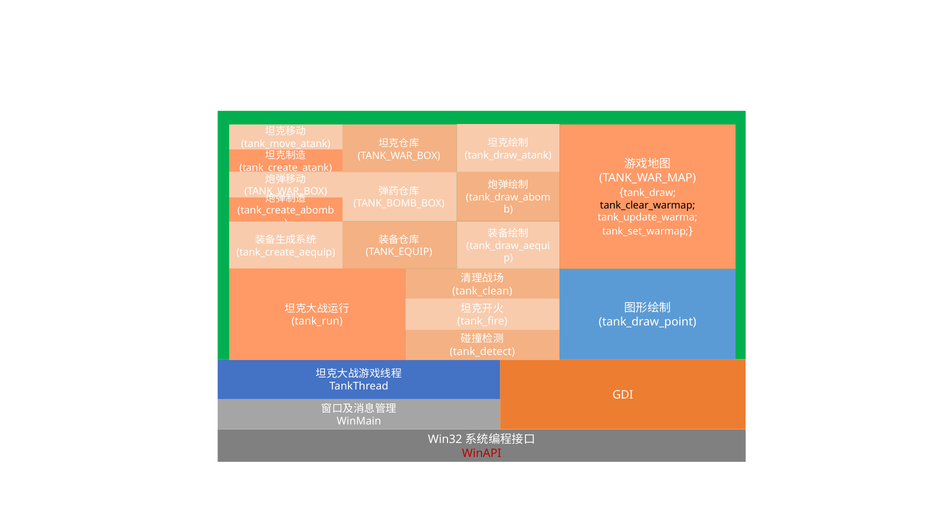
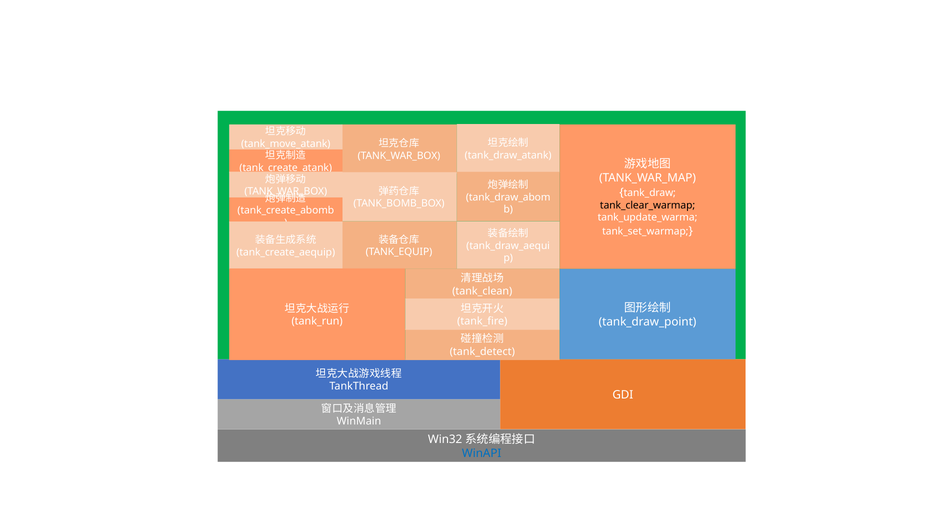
WinAPI colour: red -> blue
